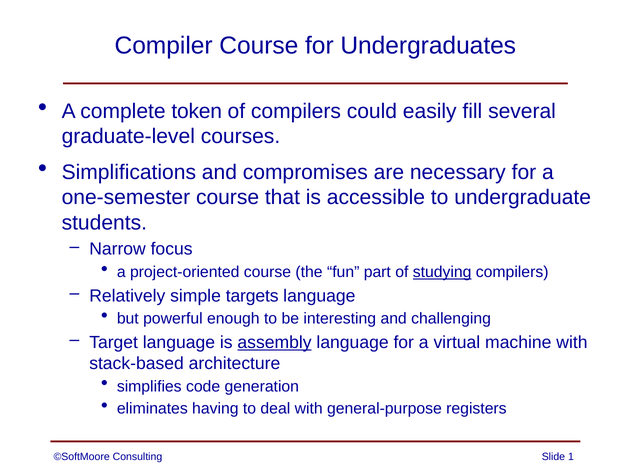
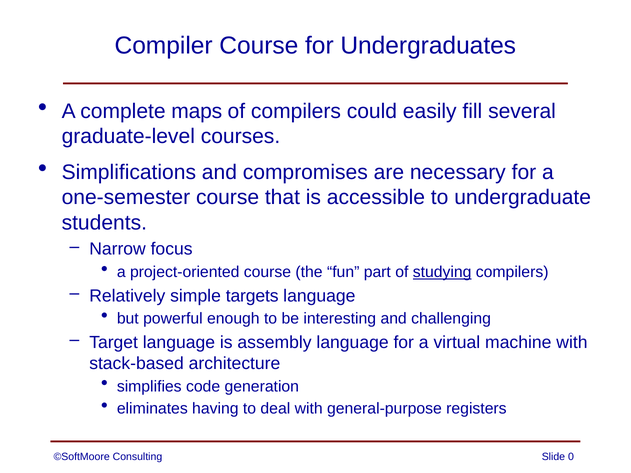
token: token -> maps
assembly underline: present -> none
1: 1 -> 0
